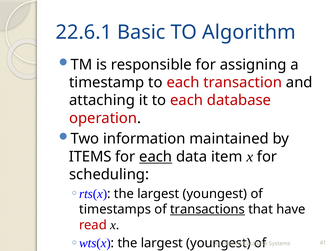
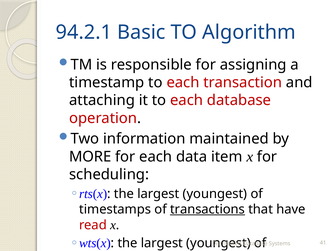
22.6.1: 22.6.1 -> 94.2.1
ITEMS: ITEMS -> MORE
each at (156, 156) underline: present -> none
